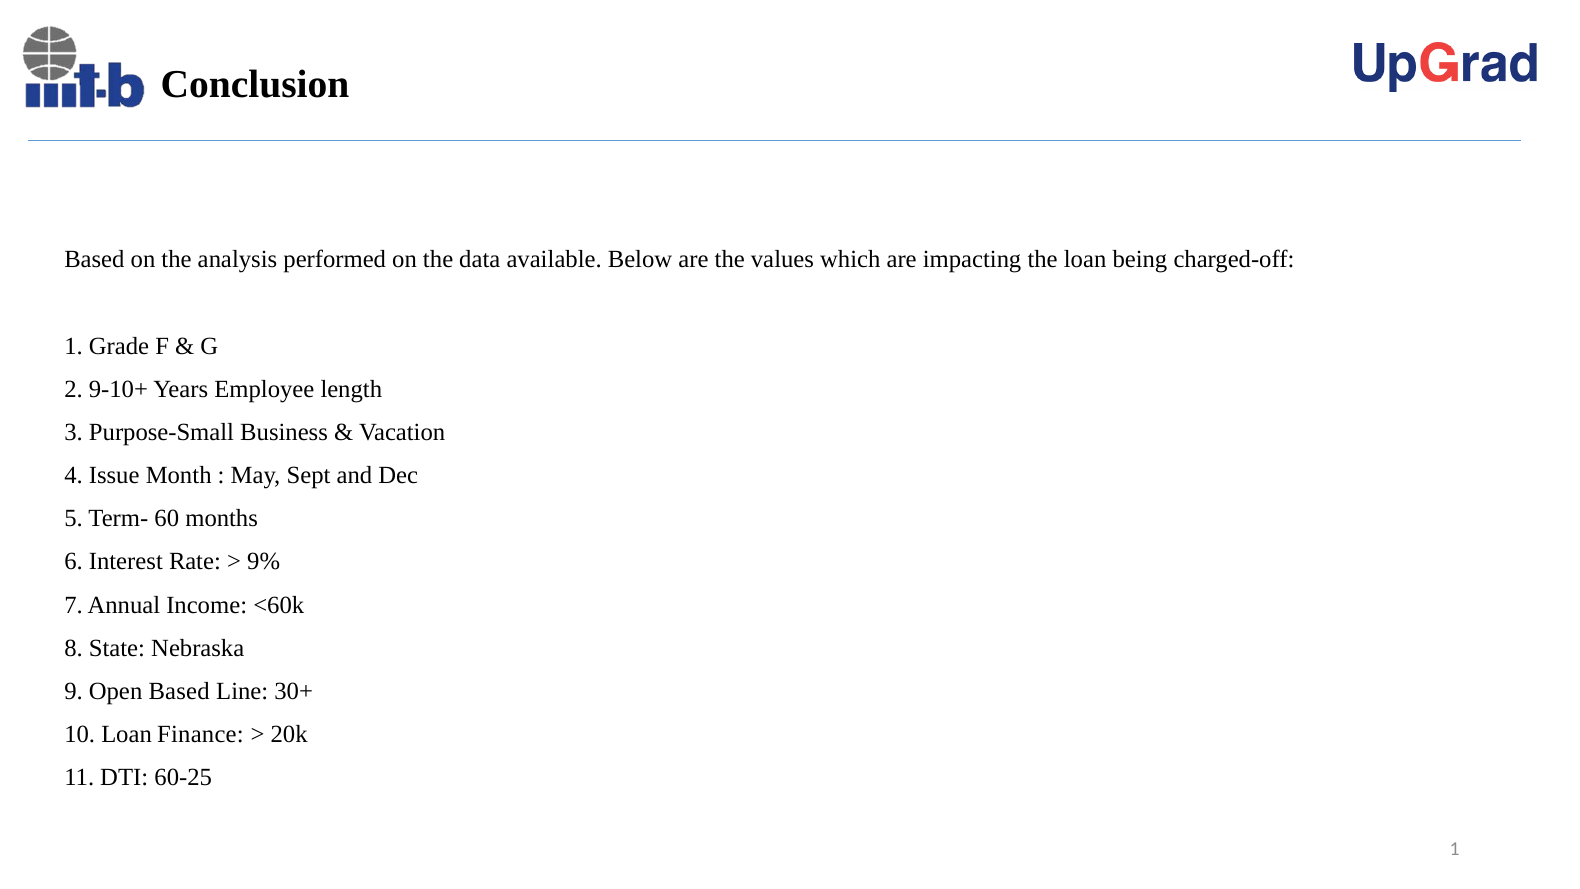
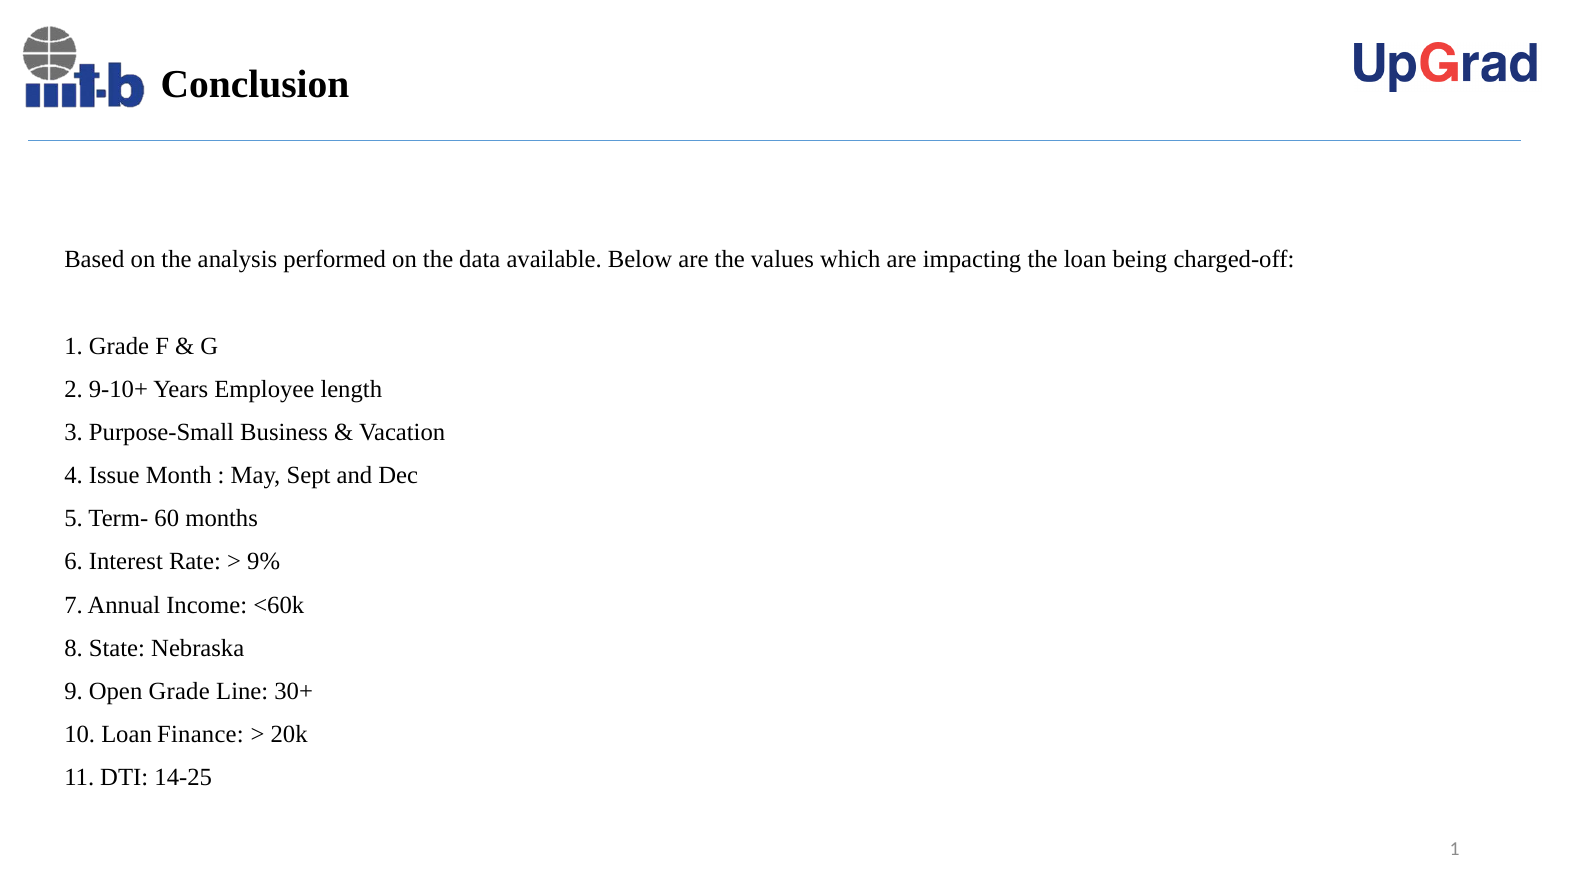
Open Based: Based -> Grade
60-25: 60-25 -> 14-25
